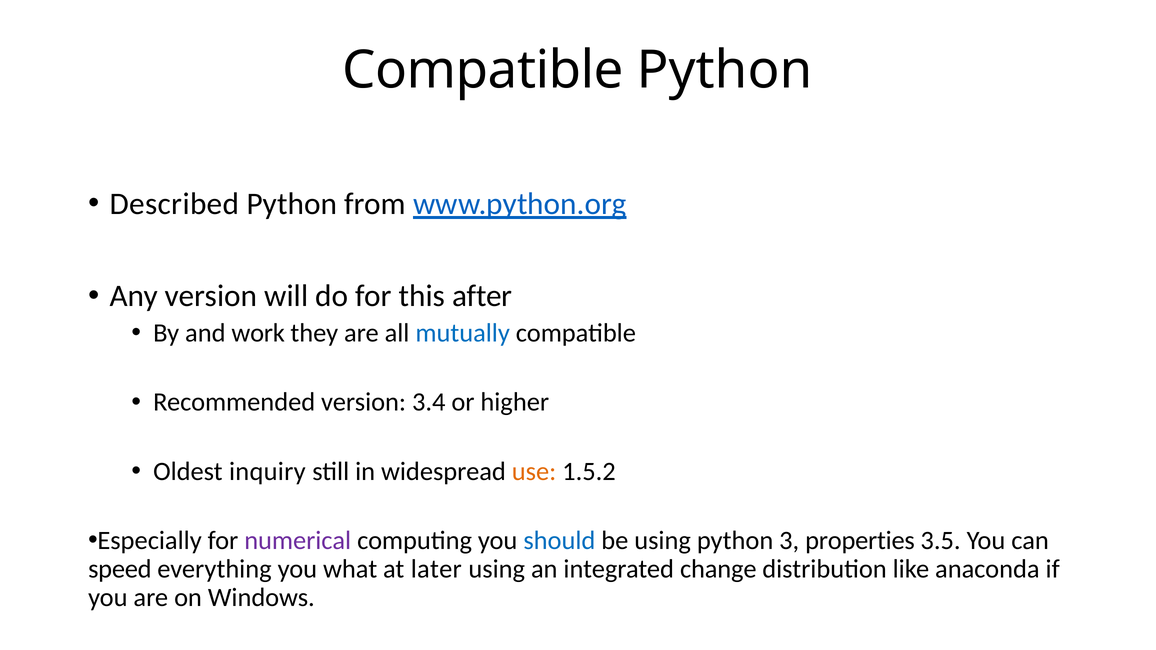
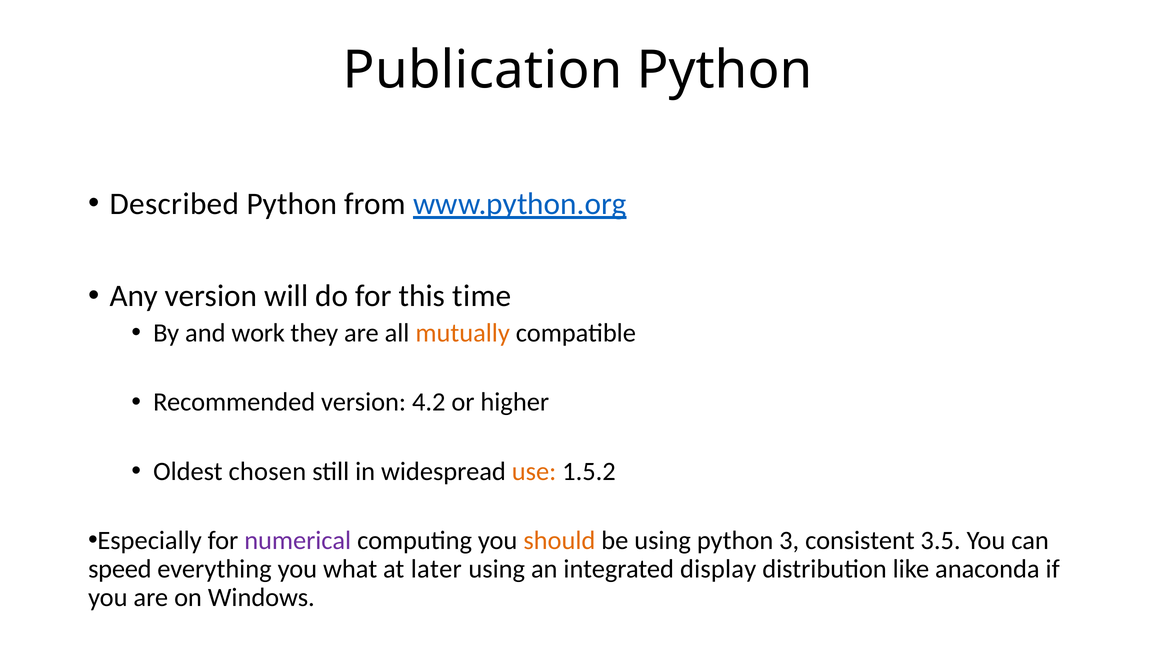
Compatible at (483, 70): Compatible -> Publication
after: after -> time
mutually colour: blue -> orange
3.4: 3.4 -> 4.2
inquiry: inquiry -> chosen
should colour: blue -> orange
properties: properties -> consistent
change: change -> display
